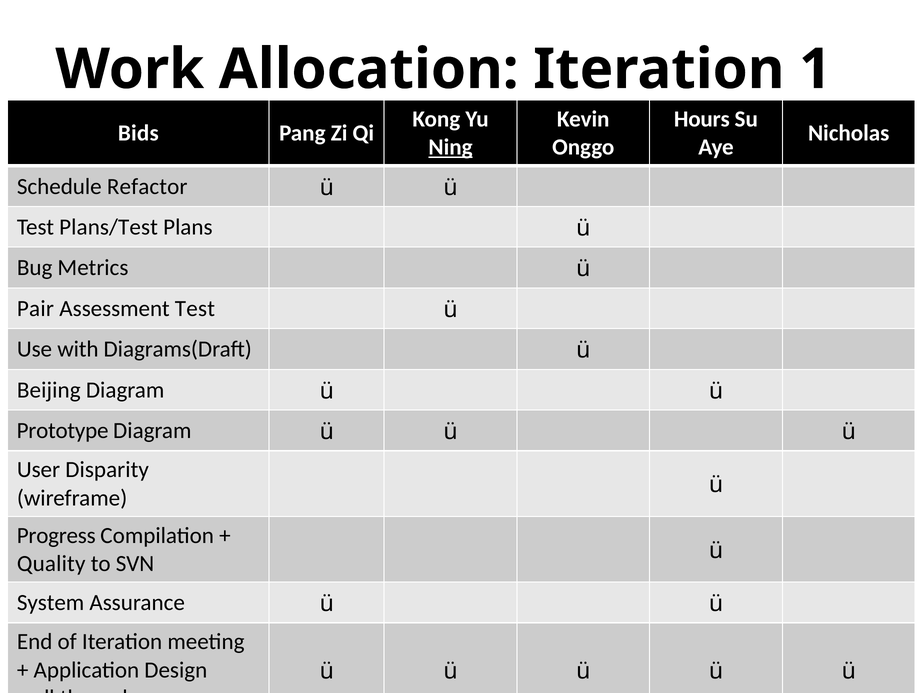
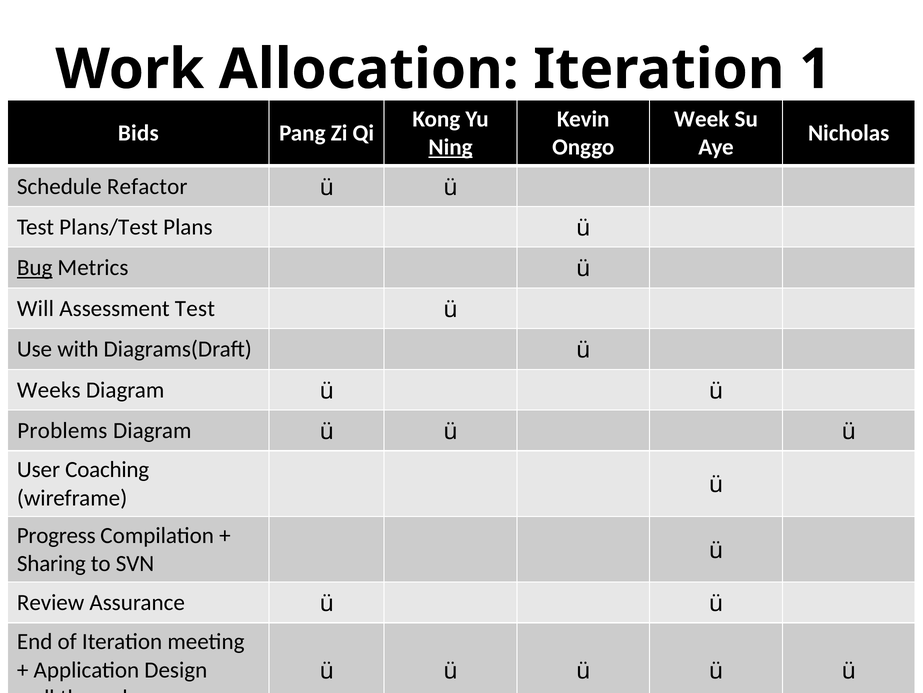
Hours: Hours -> Week
Bug underline: none -> present
Pair: Pair -> Will
Beijing: Beijing -> Weeks
Prototype: Prototype -> Problems
Disparity: Disparity -> Coaching
Quality: Quality -> Sharing
System: System -> Review
